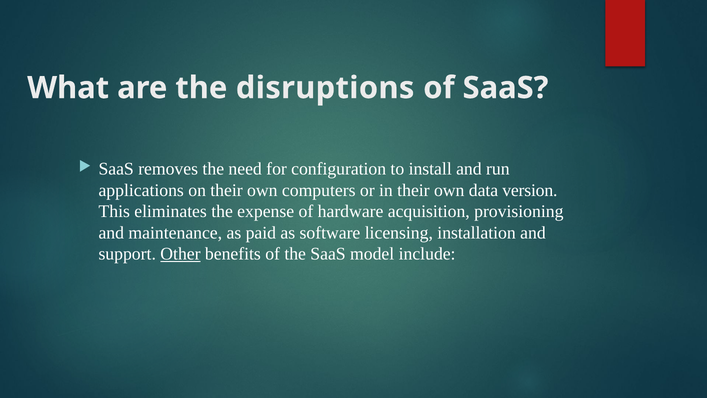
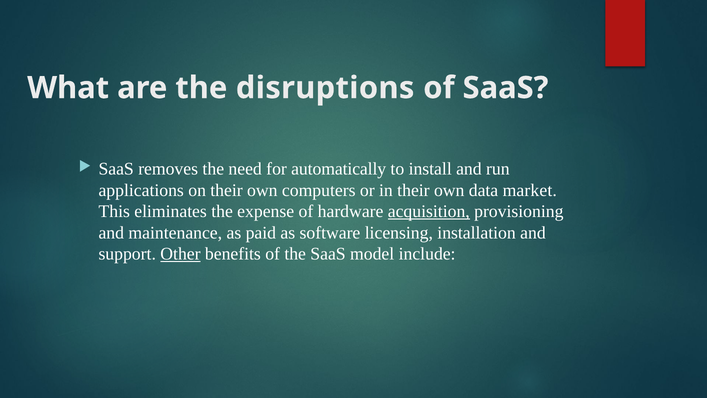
configuration: configuration -> automatically
version: version -> market
acquisition underline: none -> present
